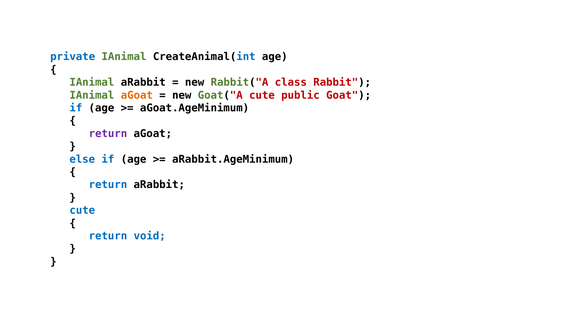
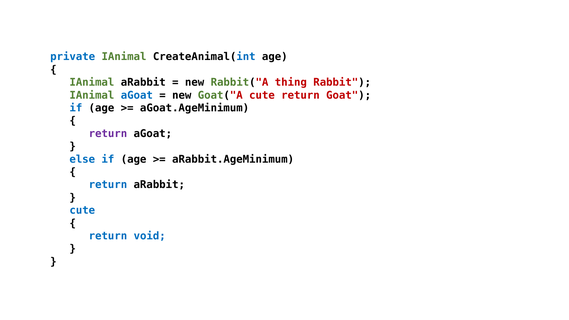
class: class -> thing
aGoat at (137, 95) colour: orange -> blue
cute public: public -> return
